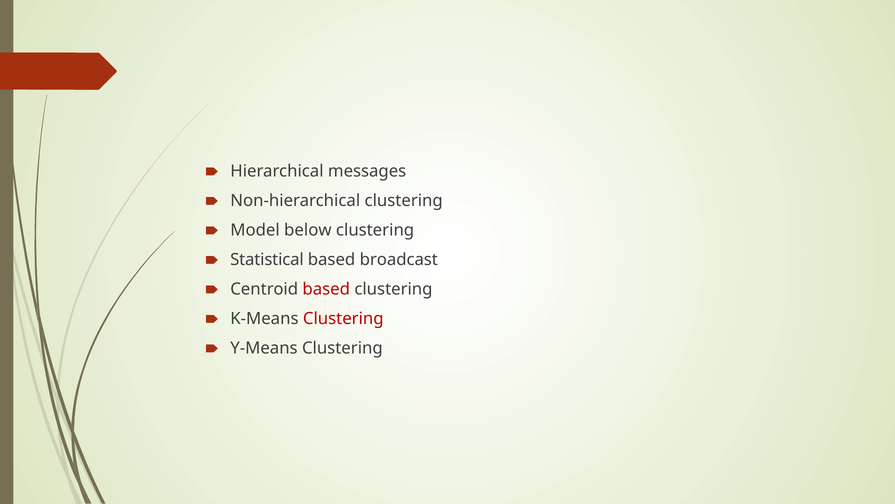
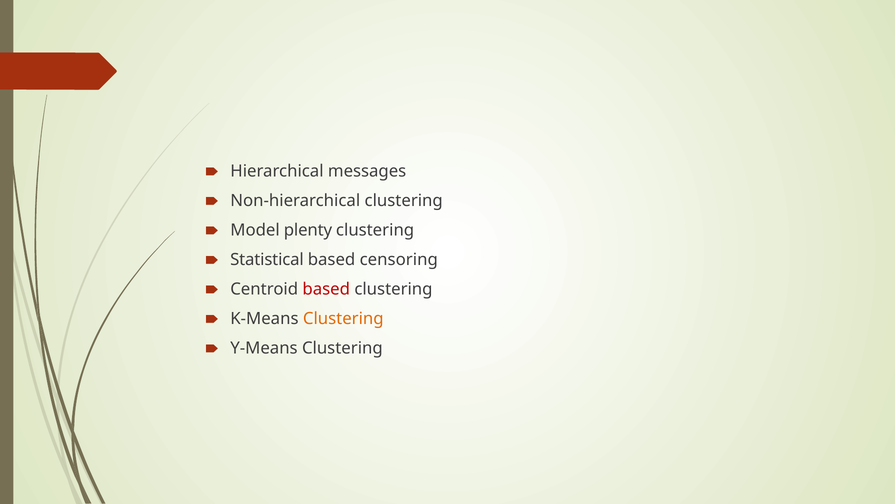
below: below -> plenty
broadcast: broadcast -> censoring
Clustering at (343, 319) colour: red -> orange
